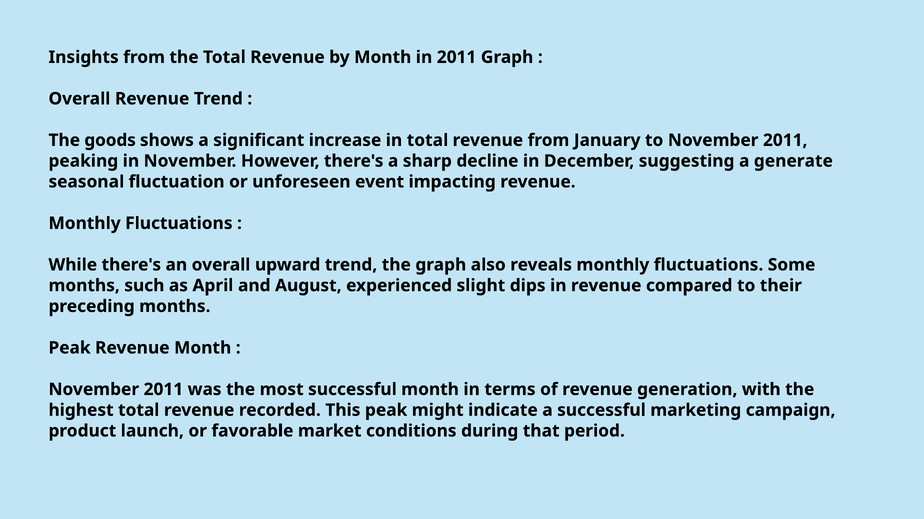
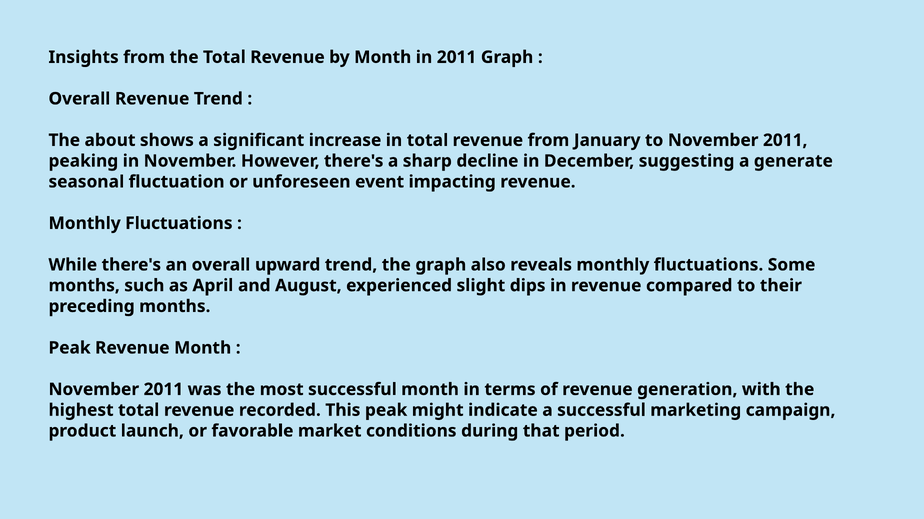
goods: goods -> about
